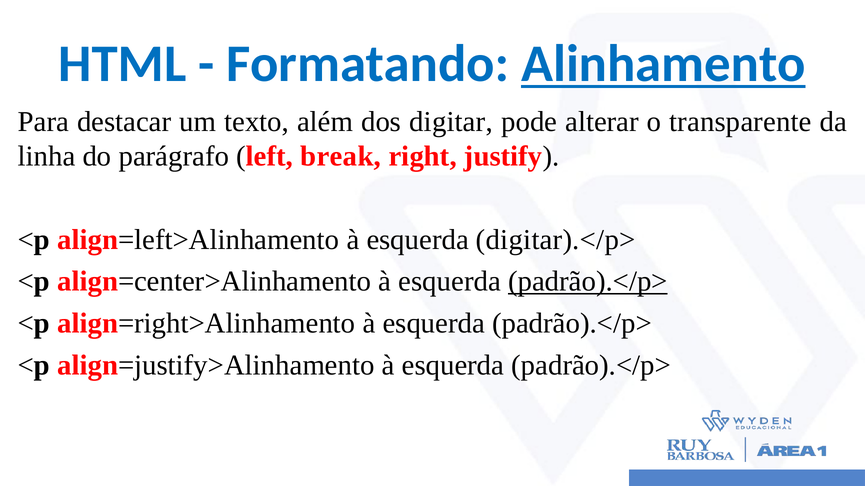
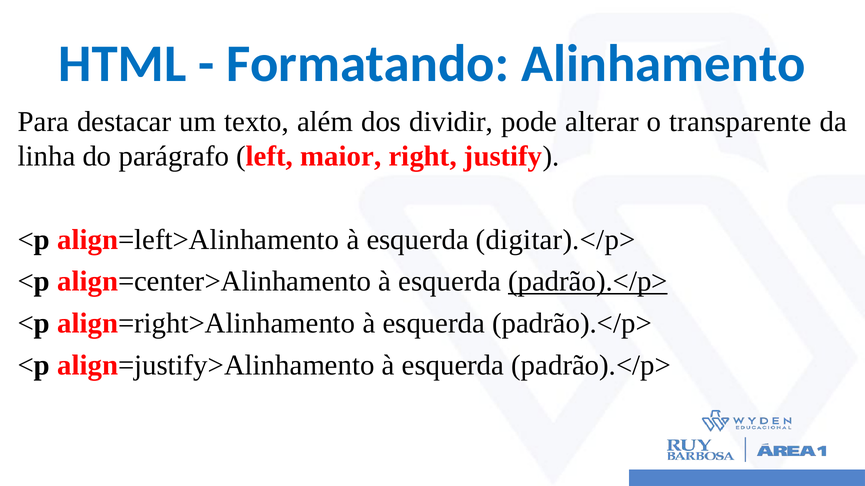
Alinhamento underline: present -> none
digitar: digitar -> dividir
break: break -> maior
